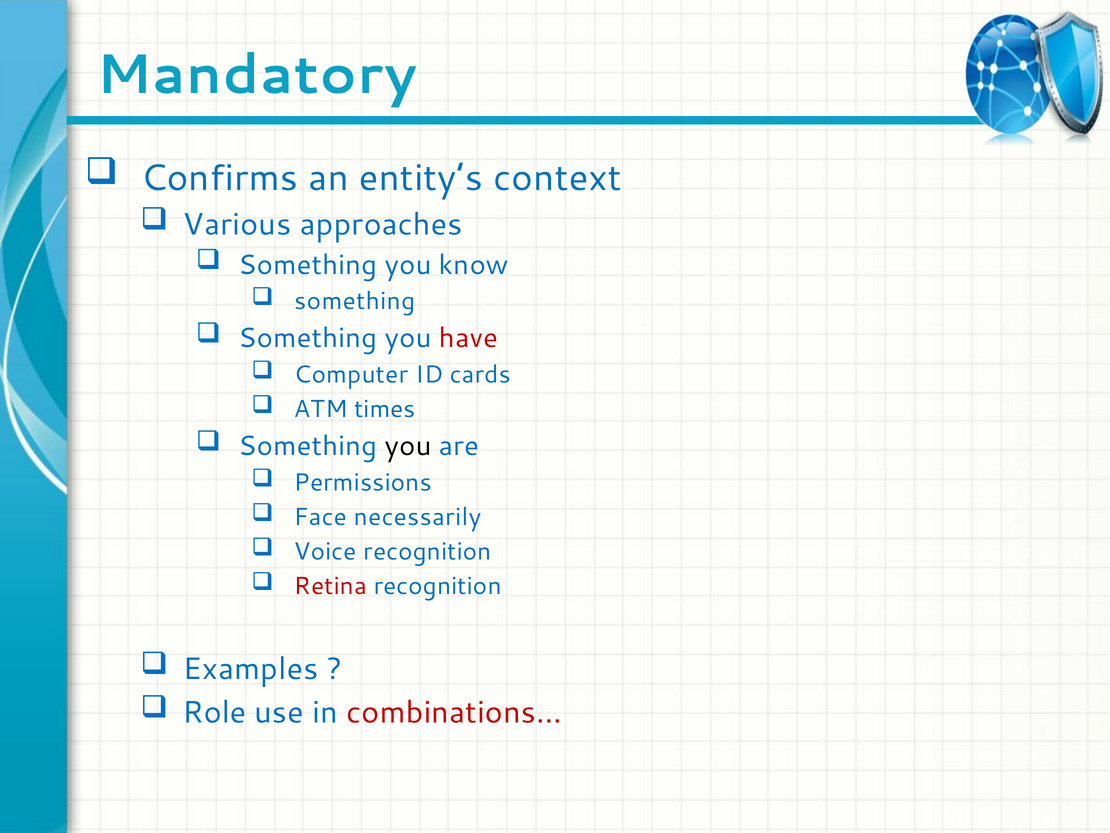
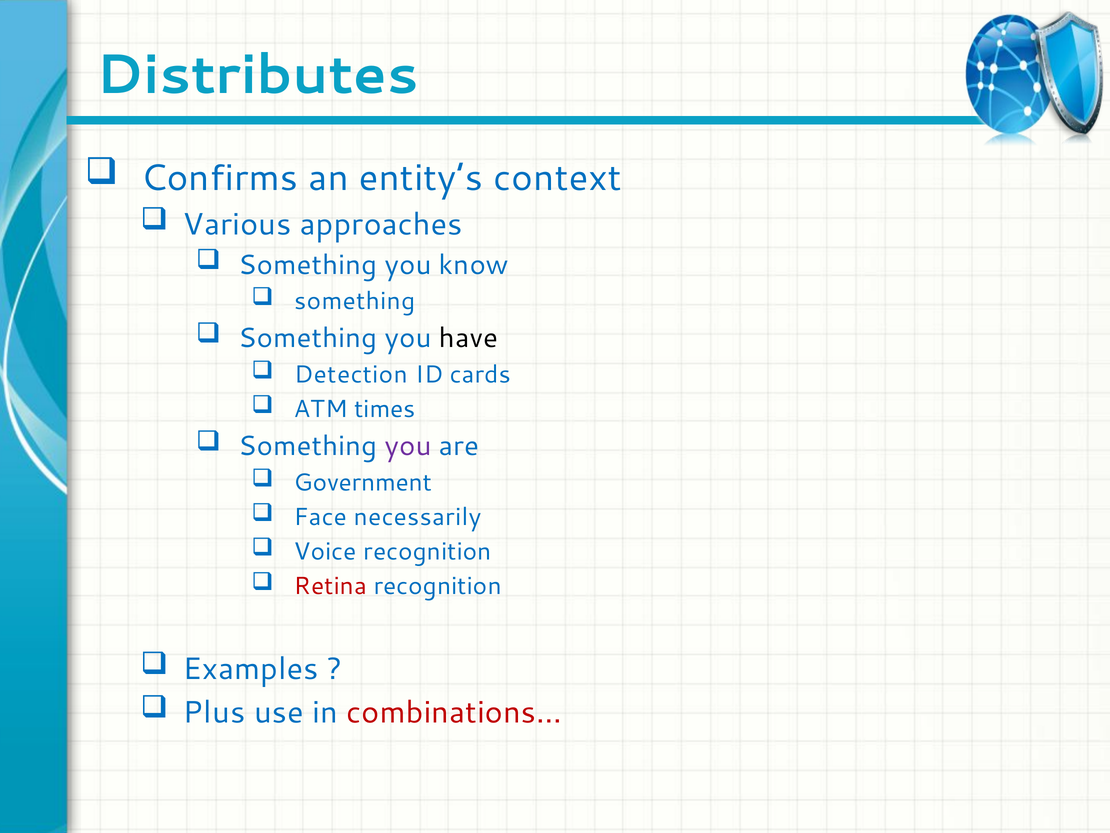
Mandatory: Mandatory -> Distributes
have colour: red -> black
Computer: Computer -> Detection
you at (408, 446) colour: black -> purple
Permissions: Permissions -> Government
Role: Role -> Plus
